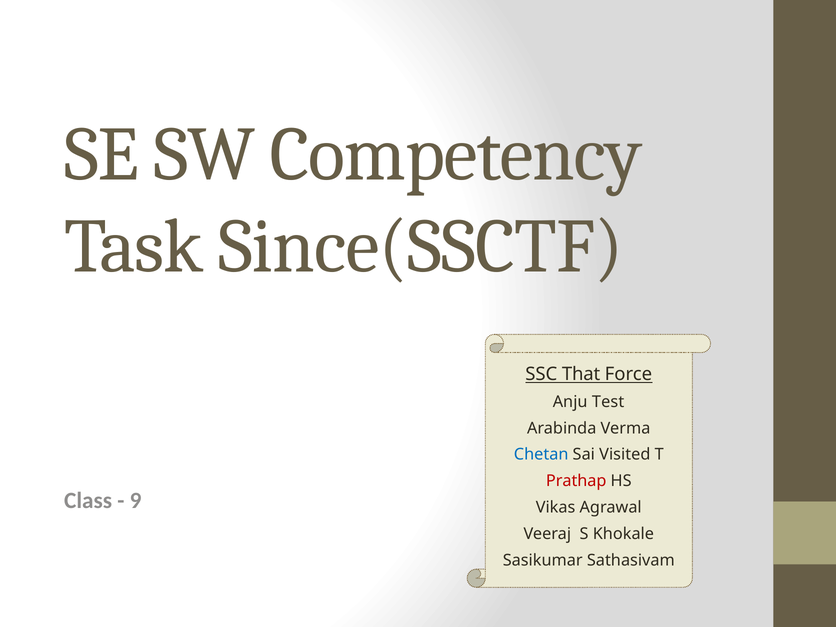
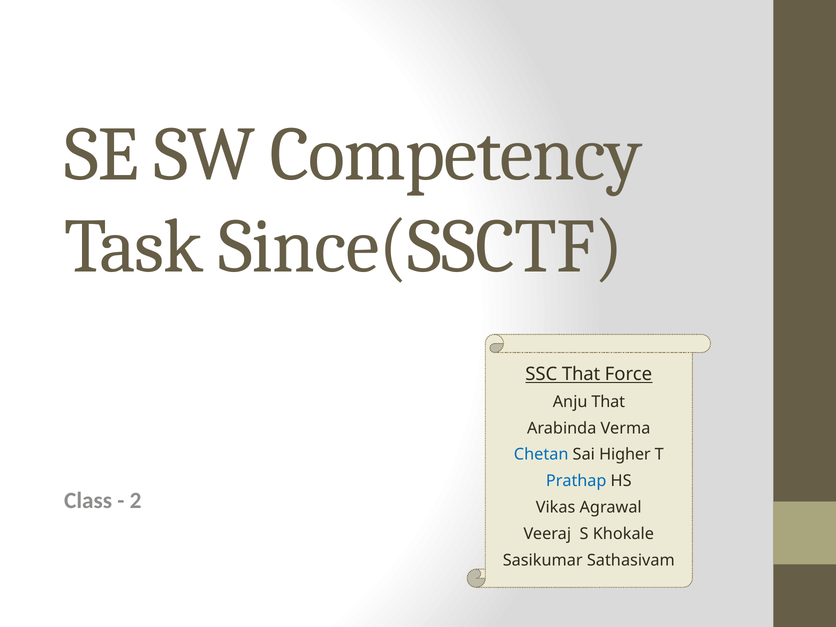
Anju Test: Test -> That
Visited: Visited -> Higher
Prathap colour: red -> blue
9: 9 -> 2
